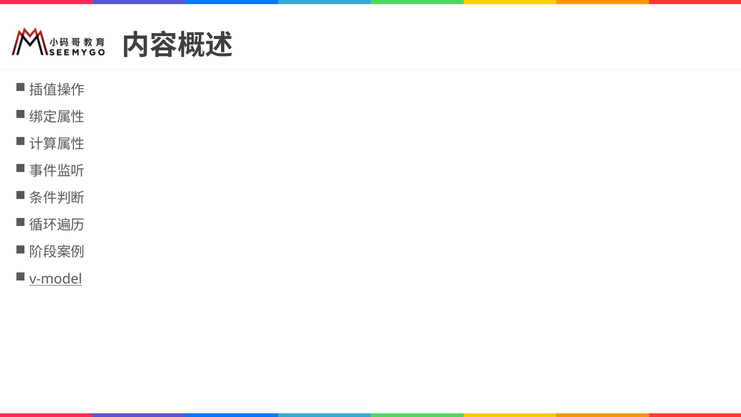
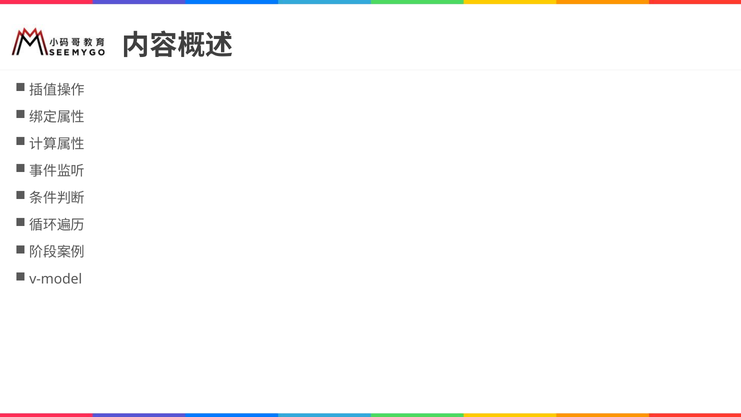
v-model underline: present -> none
